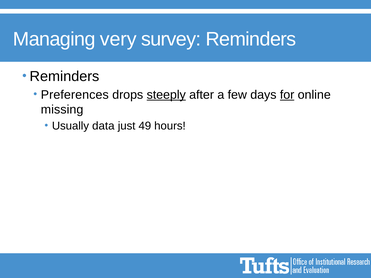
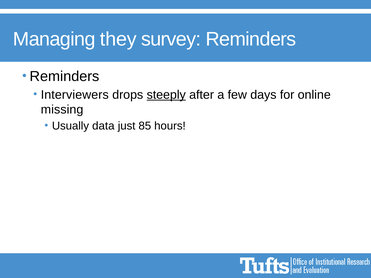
very: very -> they
Preferences: Preferences -> Interviewers
for underline: present -> none
49: 49 -> 85
